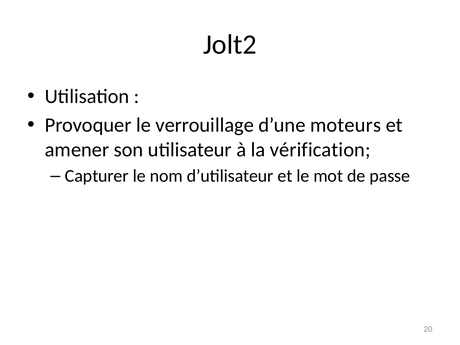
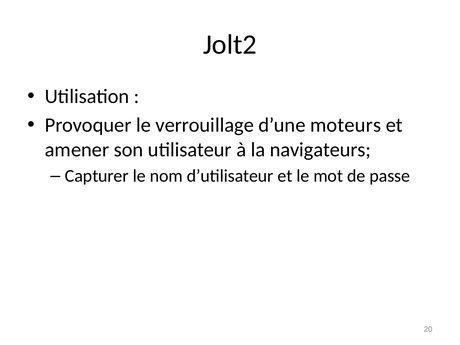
vérification: vérification -> navigateurs
